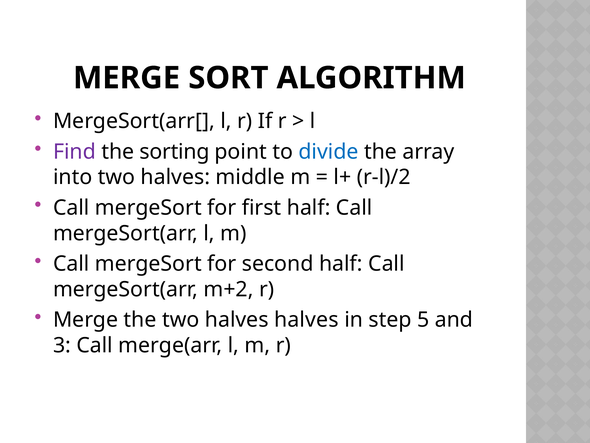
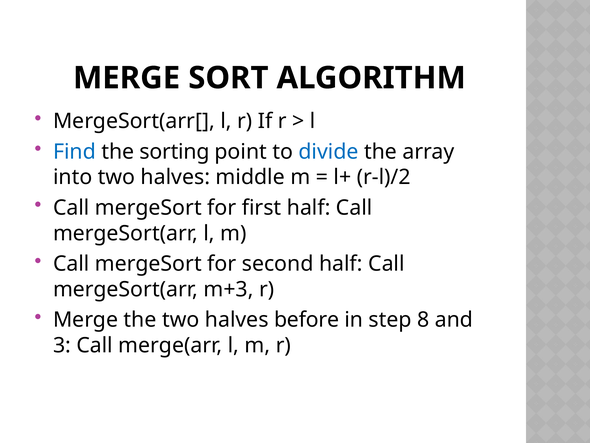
Find colour: purple -> blue
m+2: m+2 -> m+3
halves halves: halves -> before
5: 5 -> 8
